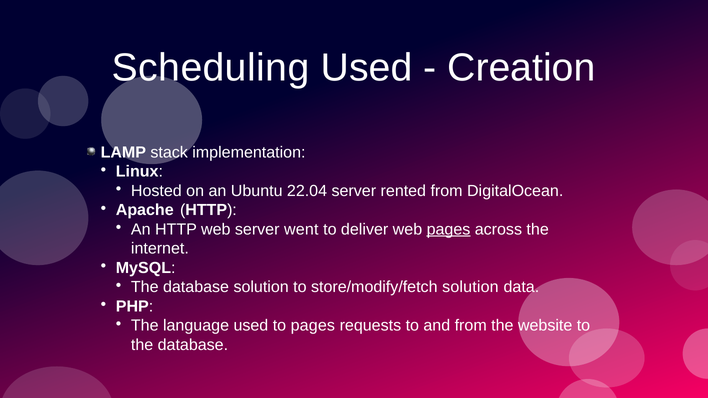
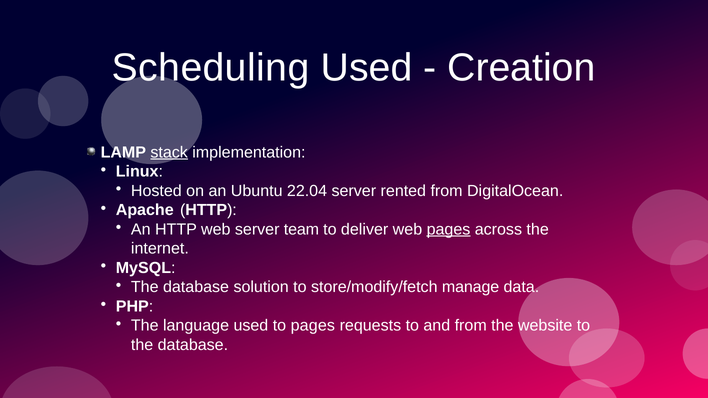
stack underline: none -> present
went: went -> team
store/modify/fetch solution: solution -> manage
